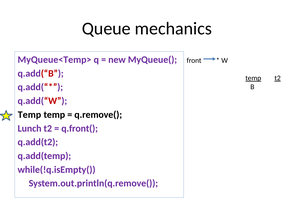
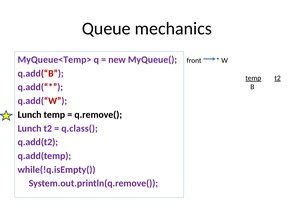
Temp at (29, 114): Temp -> Lunch
q.front(: q.front( -> q.class(
